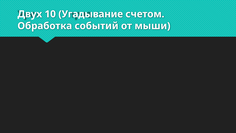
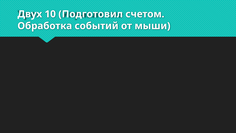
Угадывание: Угадывание -> Подготовил
